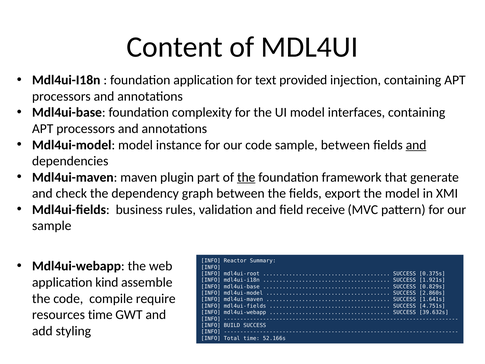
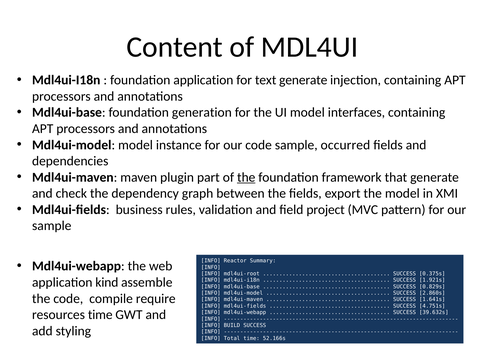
text provided: provided -> generate
complexity: complexity -> generation
sample between: between -> occurred
and at (416, 145) underline: present -> none
receive: receive -> project
